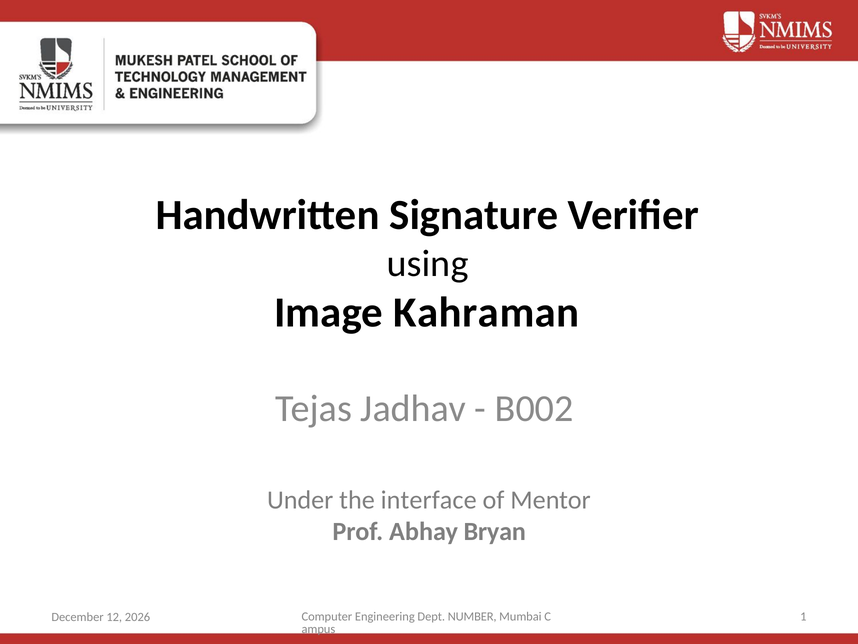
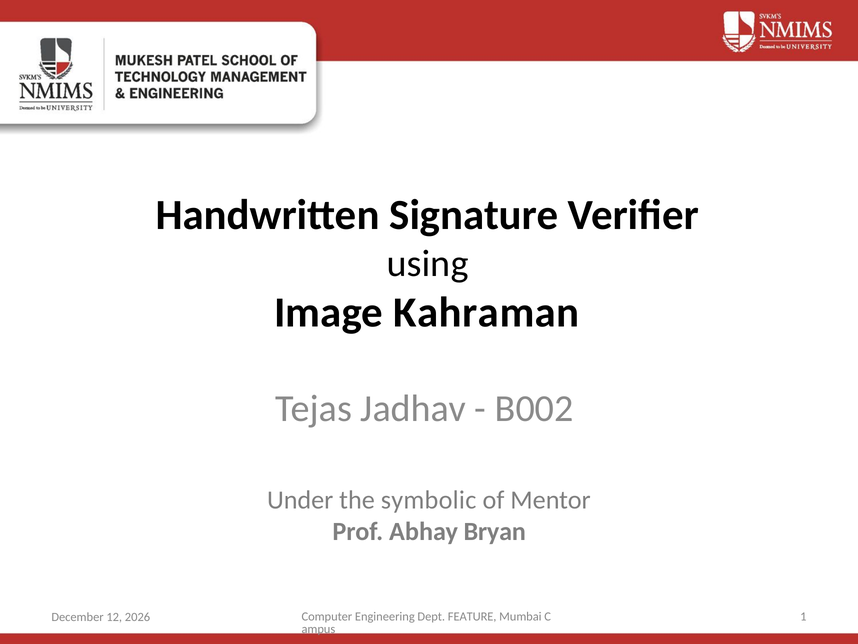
interface: interface -> symbolic
NUMBER: NUMBER -> FEATURE
